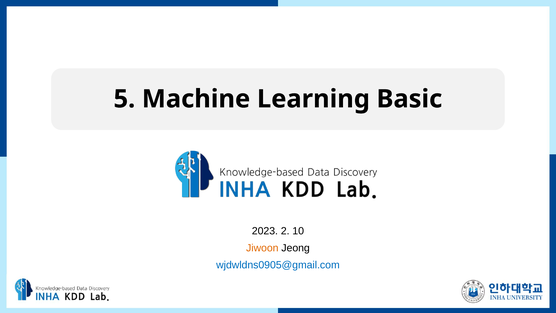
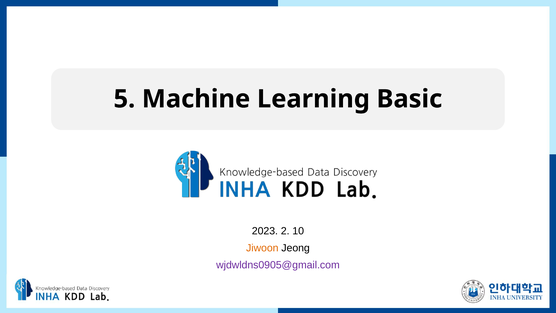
wjdwldns0905@gmail.com colour: blue -> purple
